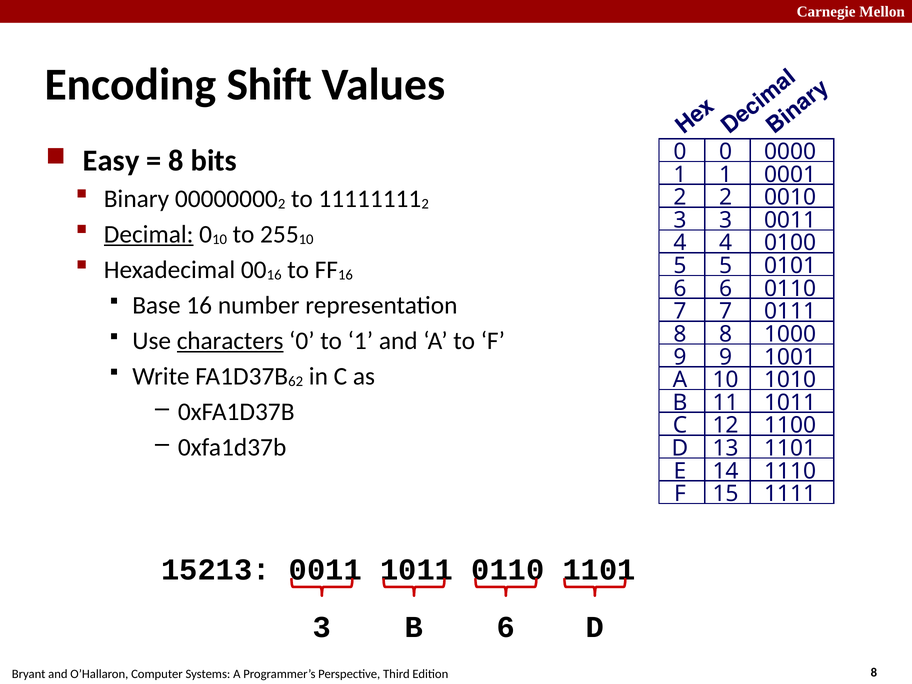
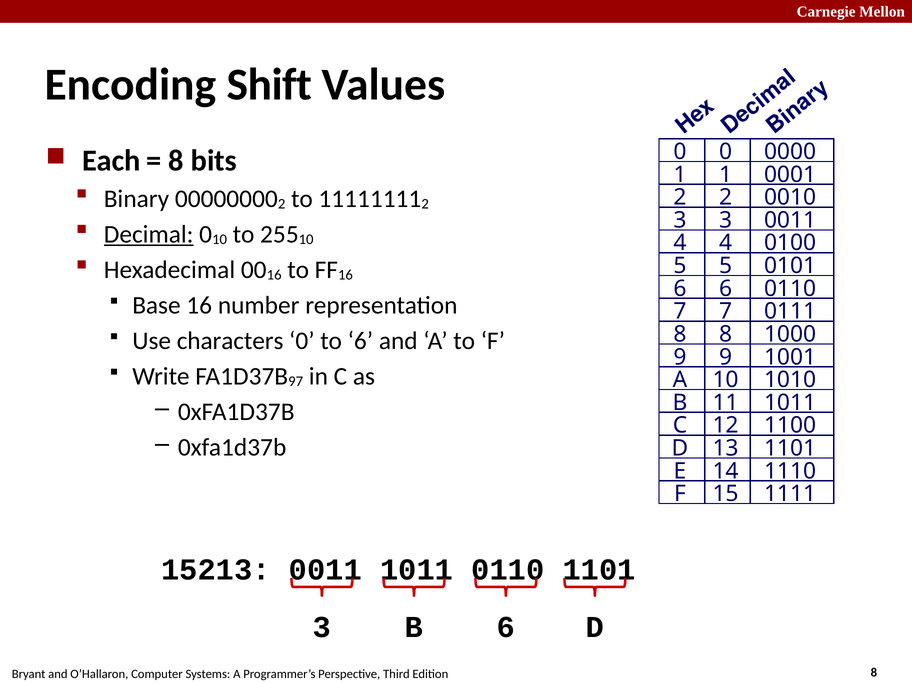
Easy: Easy -> Each
characters underline: present -> none
to 1: 1 -> 6
62: 62 -> 97
